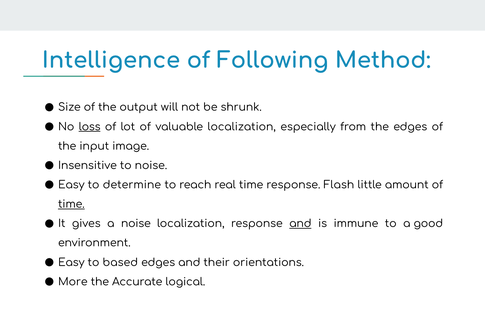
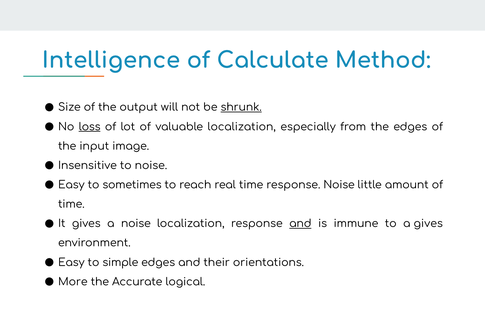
Following: Following -> Calculate
shrunk underline: none -> present
determine: determine -> sometimes
response Flash: Flash -> Noise
time at (71, 205) underline: present -> none
a good: good -> gives
based: based -> simple
